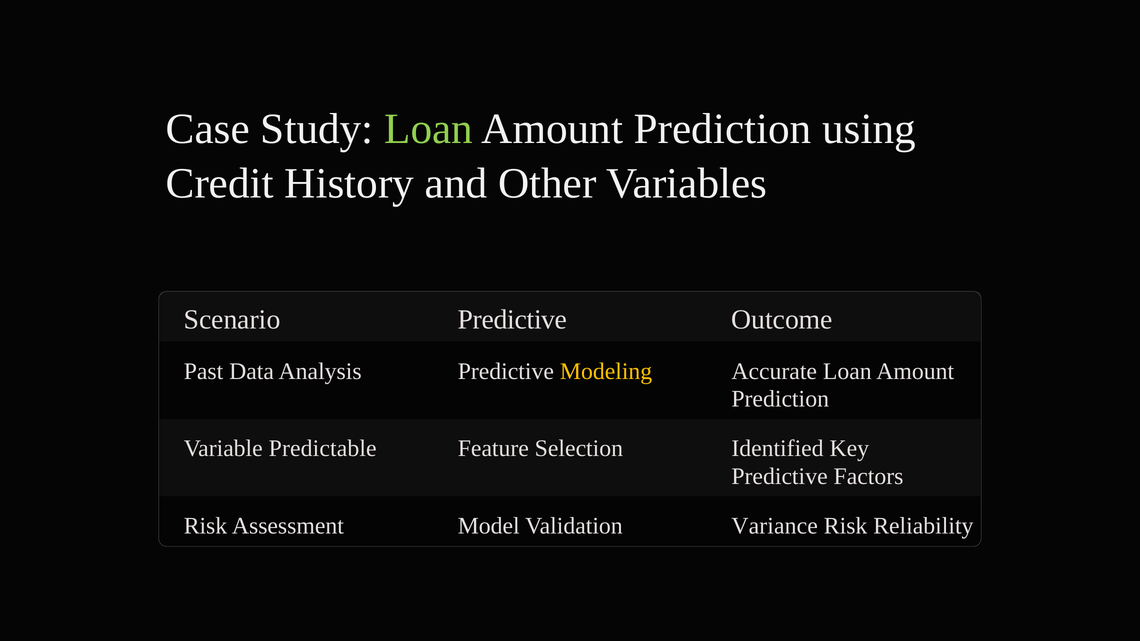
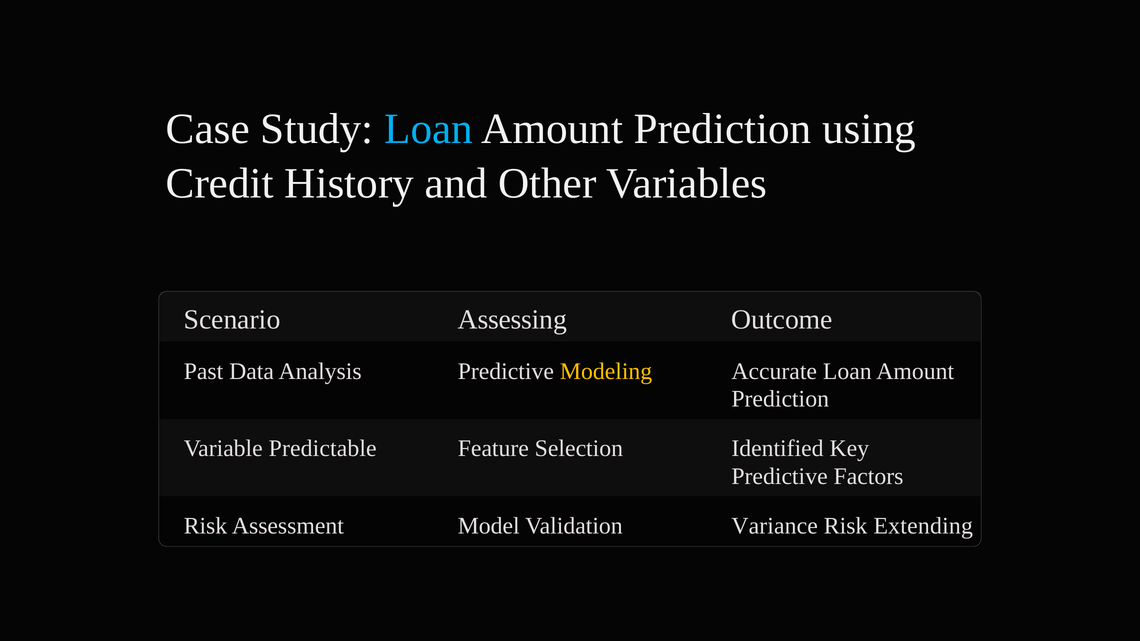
Loan at (429, 129) colour: light green -> light blue
Scenario Predictive: Predictive -> Assessing
Reliability: Reliability -> Extending
